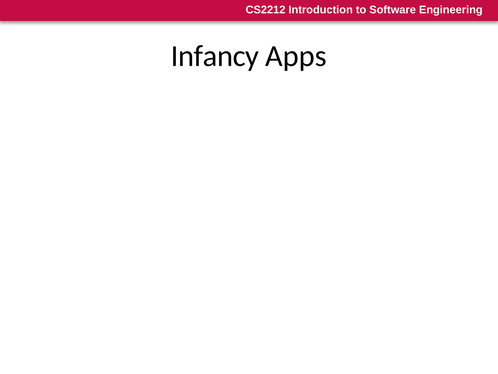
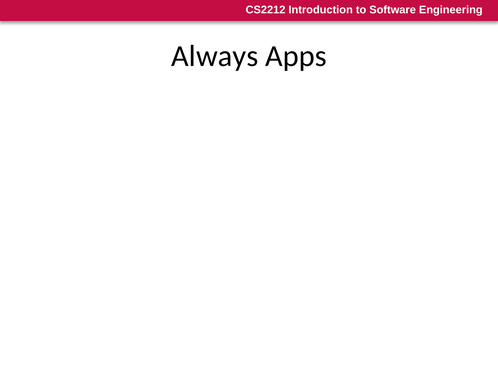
Infancy: Infancy -> Always
